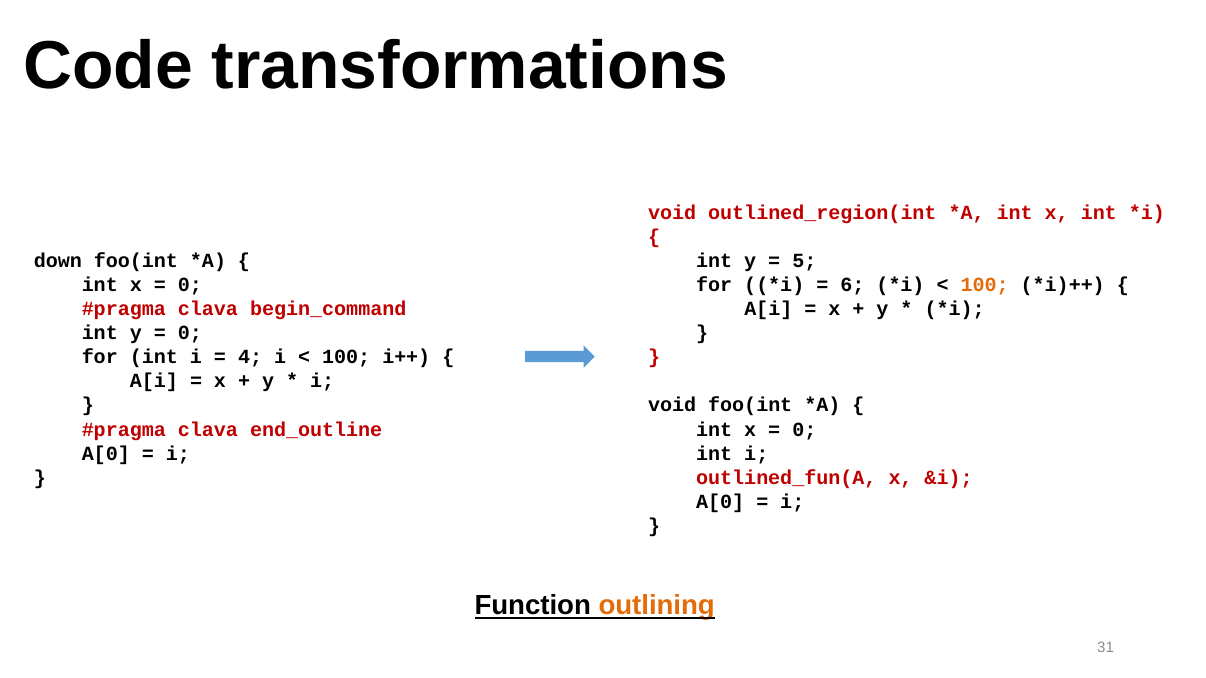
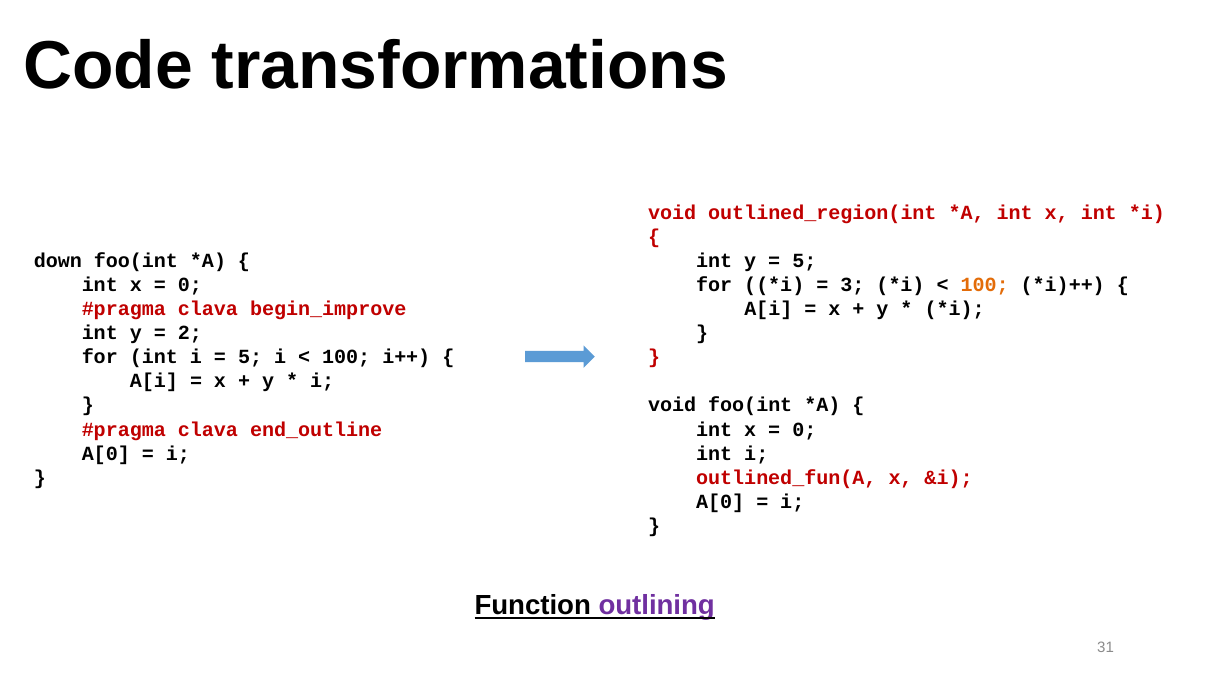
6: 6 -> 3
begin_command: begin_command -> begin_improve
0 at (190, 333): 0 -> 2
4 at (250, 357): 4 -> 5
outlining colour: orange -> purple
